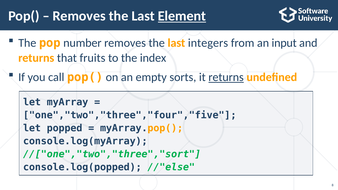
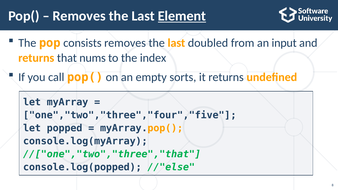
number: number -> consists
integers: integers -> doubled
fruits: fruits -> nums
returns at (226, 77) underline: present -> none
//["one","two","three","sort: //["one","two","three","sort -> //["one","two","three","that
